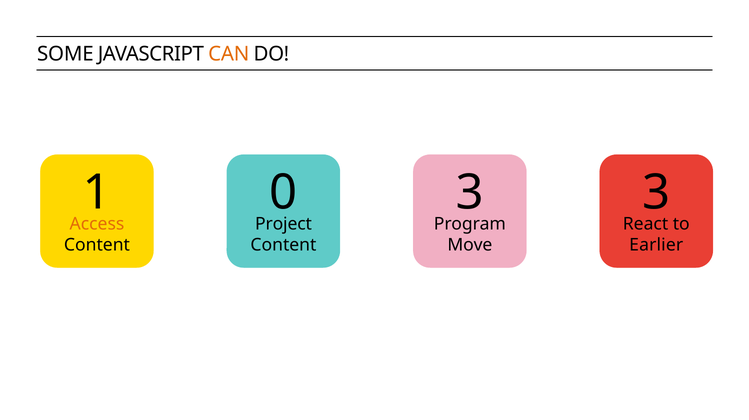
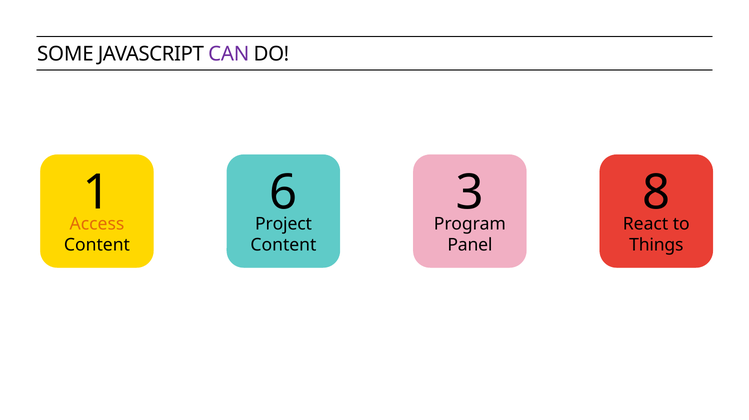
CAN colour: orange -> purple
0: 0 -> 6
3 3: 3 -> 8
Move: Move -> Panel
Earlier: Earlier -> Things
